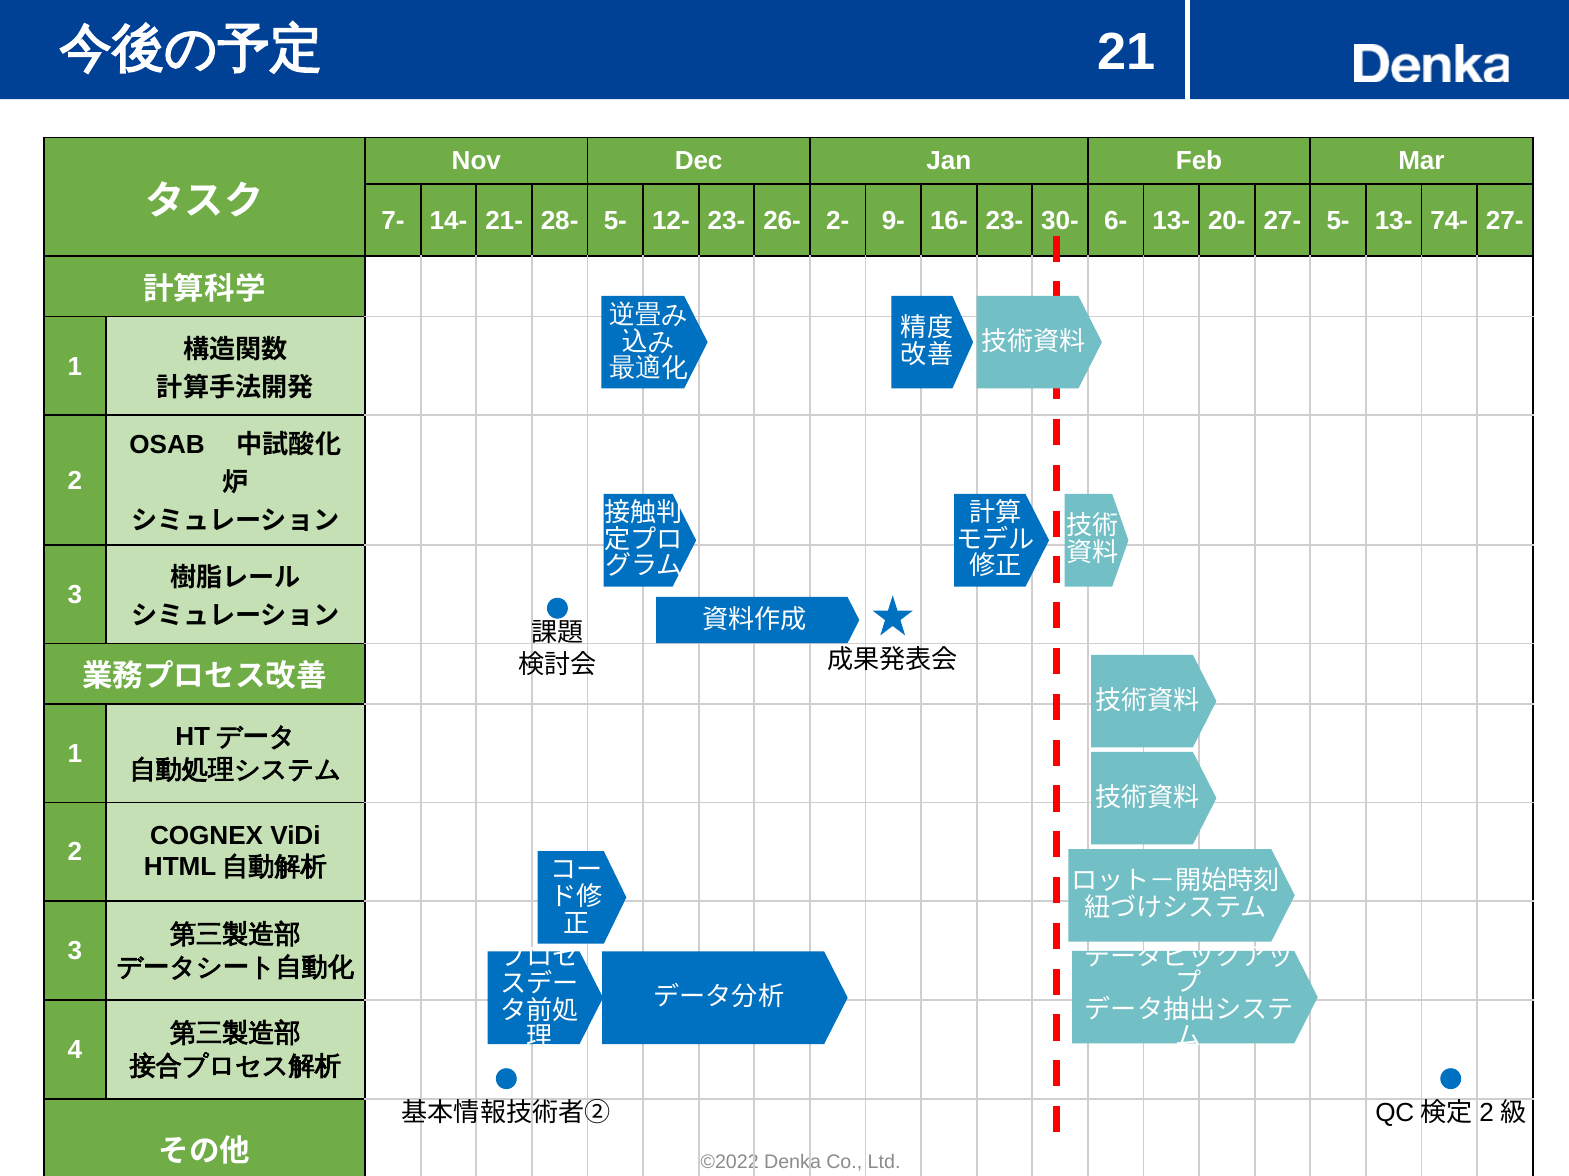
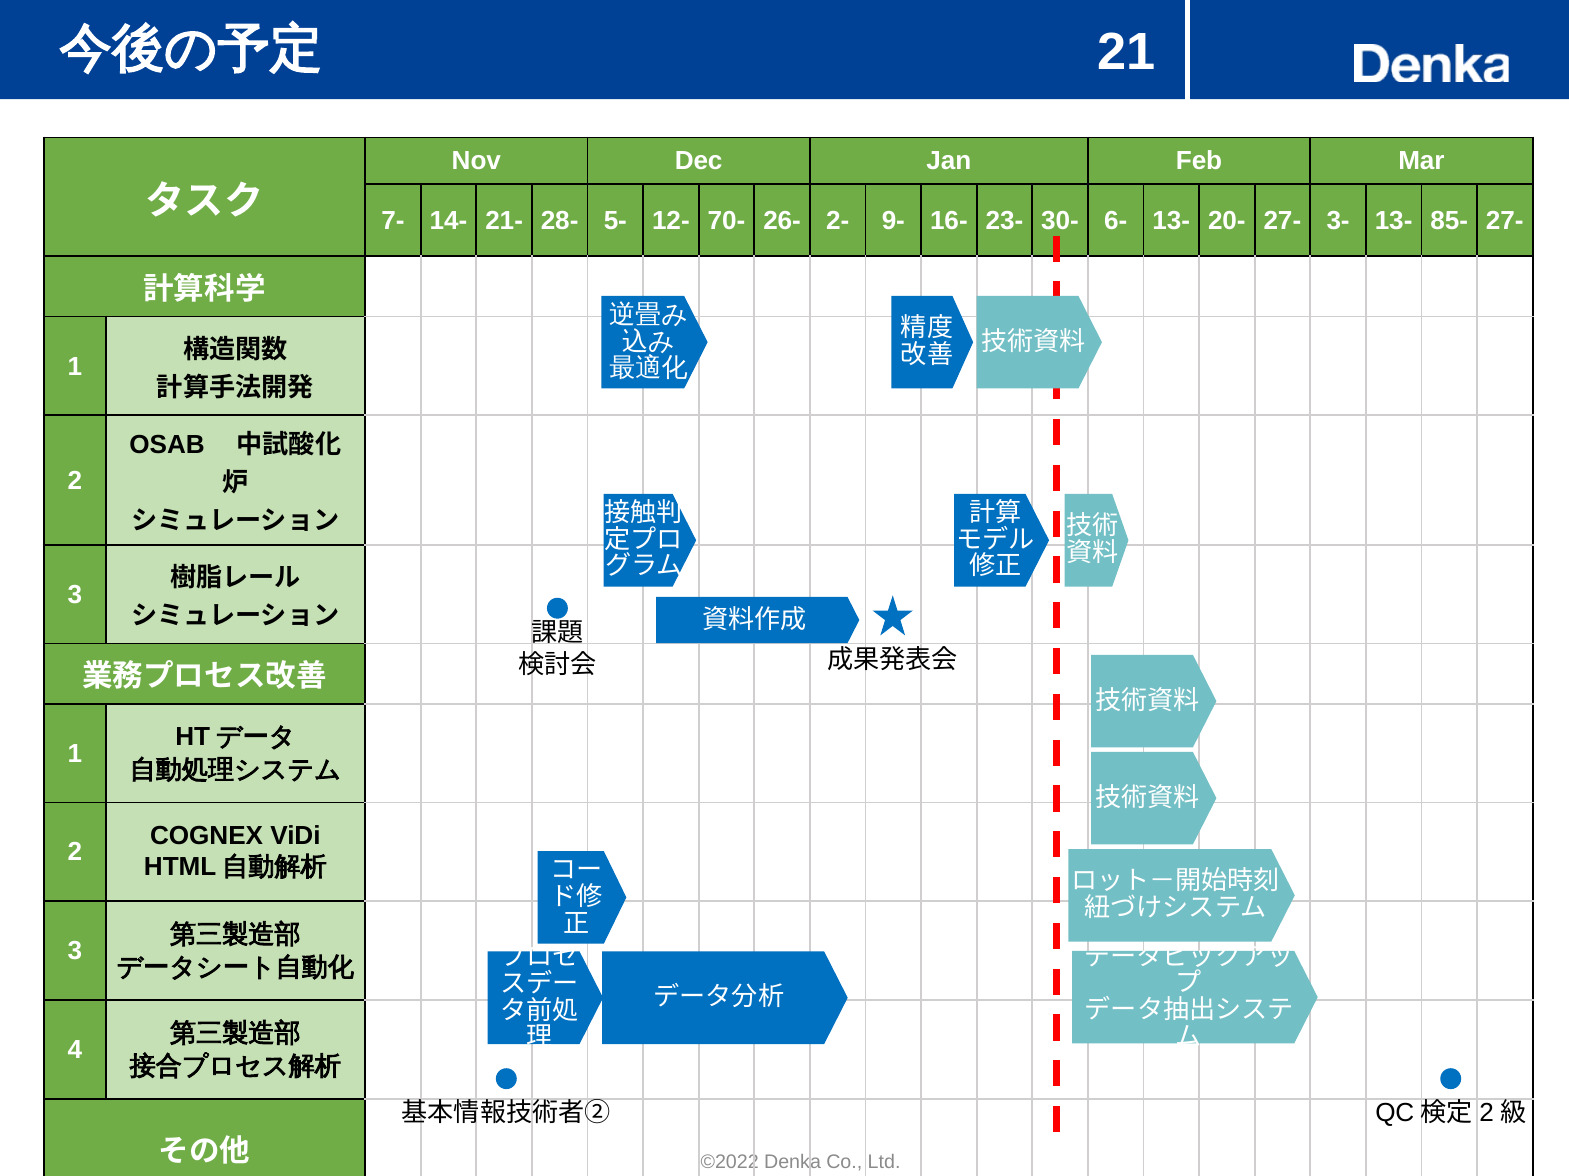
12- 23-: 23- -> 70-
27- 5-: 5- -> 3-
74-: 74- -> 85-
